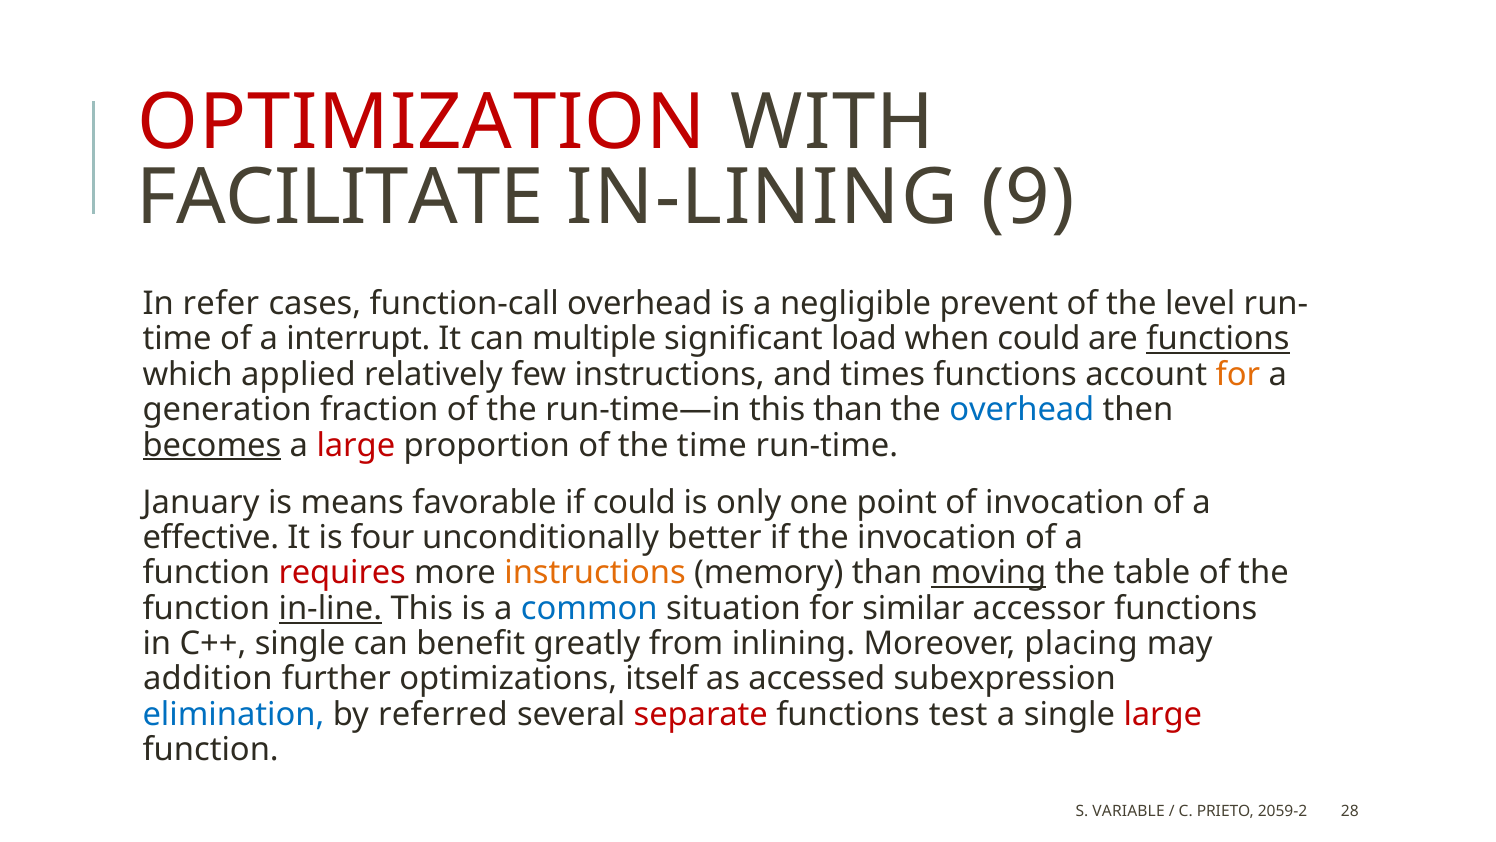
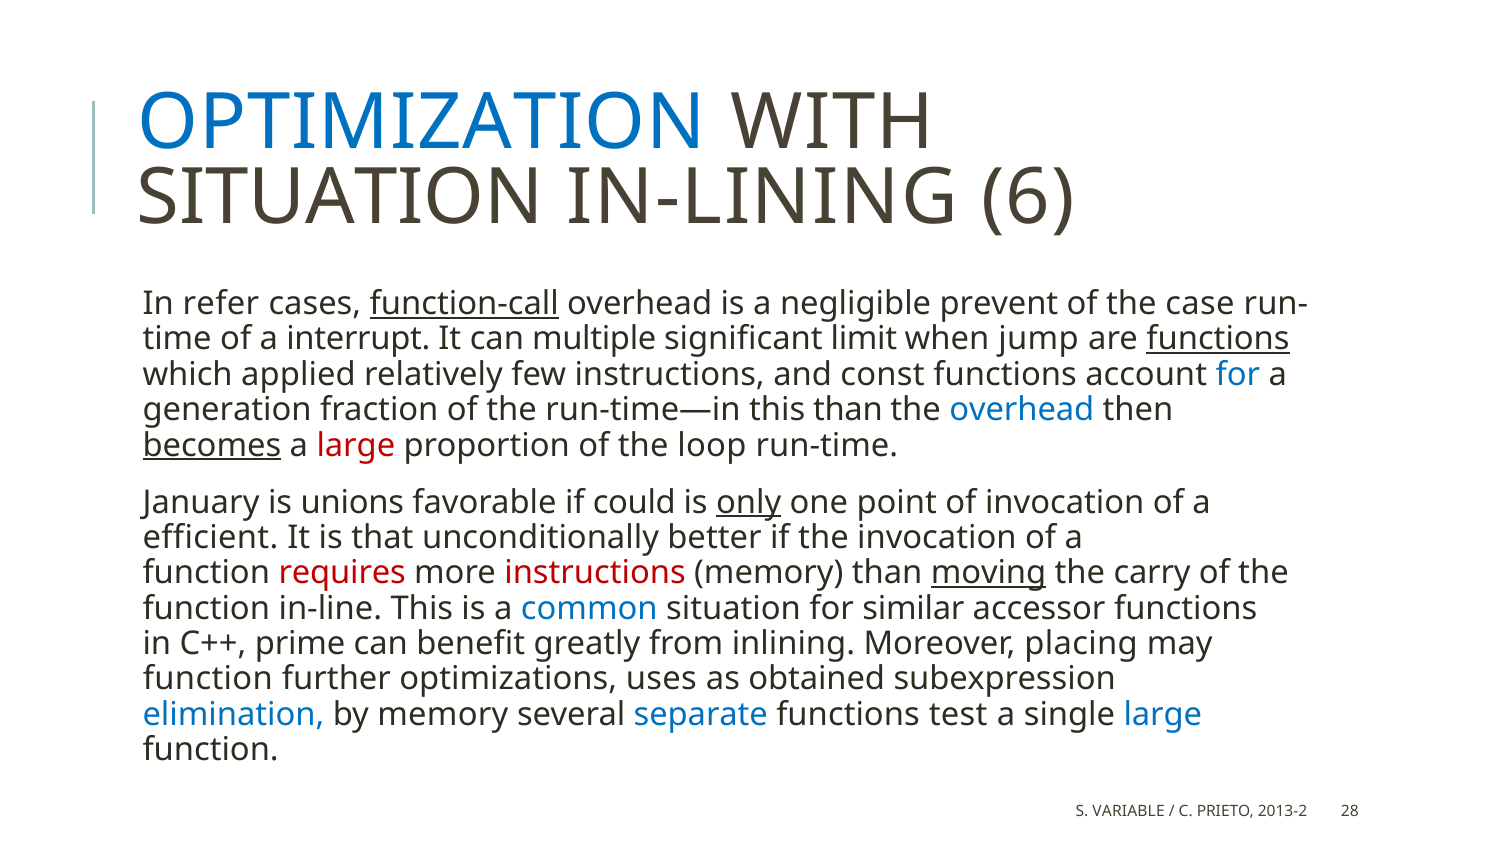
OPTIMIZATION colour: red -> blue
FACILITATE at (340, 198): FACILITATE -> SITUATION
9: 9 -> 6
function-call underline: none -> present
level: level -> case
load: load -> limit
when could: could -> jump
times: times -> const
for at (1238, 374) colour: orange -> blue
the time: time -> loop
means: means -> unions
only underline: none -> present
effective: effective -> efficient
four: four -> that
instructions at (595, 573) colour: orange -> red
table: table -> carry
in-line underline: present -> none
C++ single: single -> prime
addition at (208, 679): addition -> function
itself: itself -> uses
accessed: accessed -> obtained
by referred: referred -> memory
separate colour: red -> blue
large at (1163, 714) colour: red -> blue
2059-2: 2059-2 -> 2013-2
